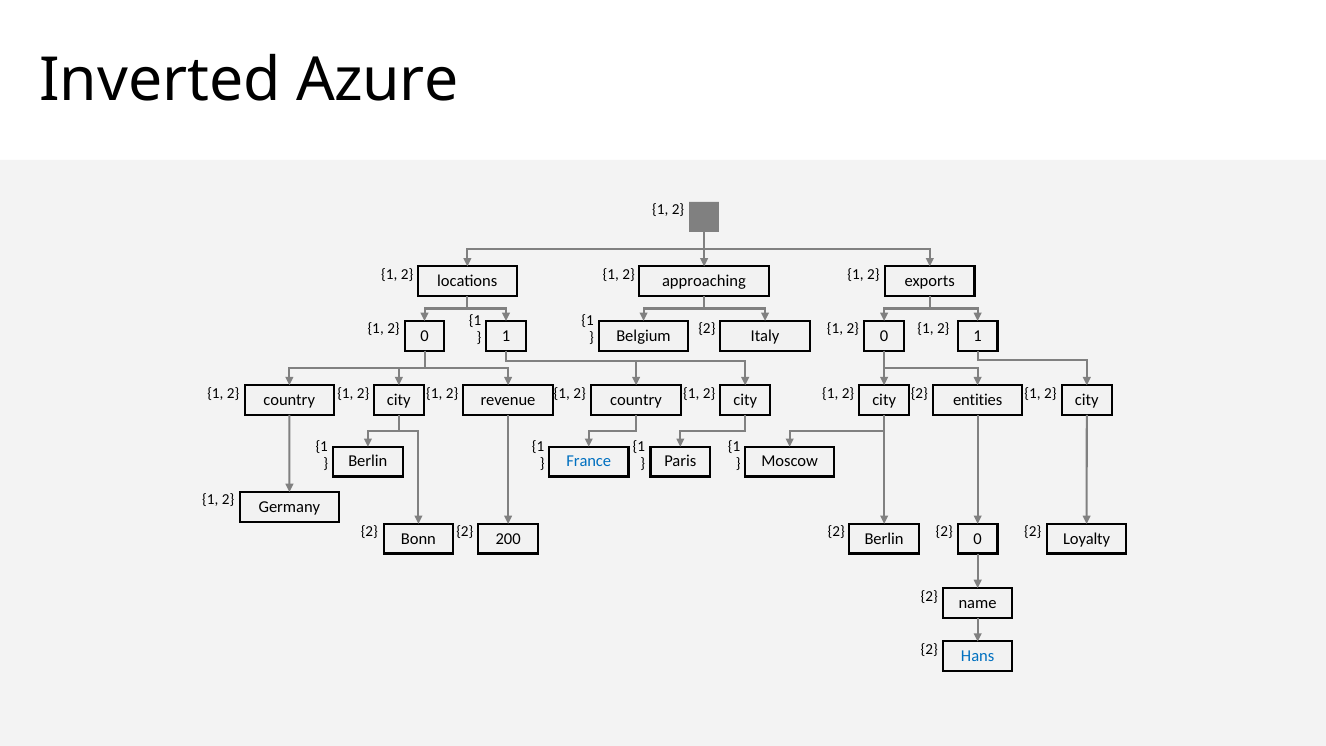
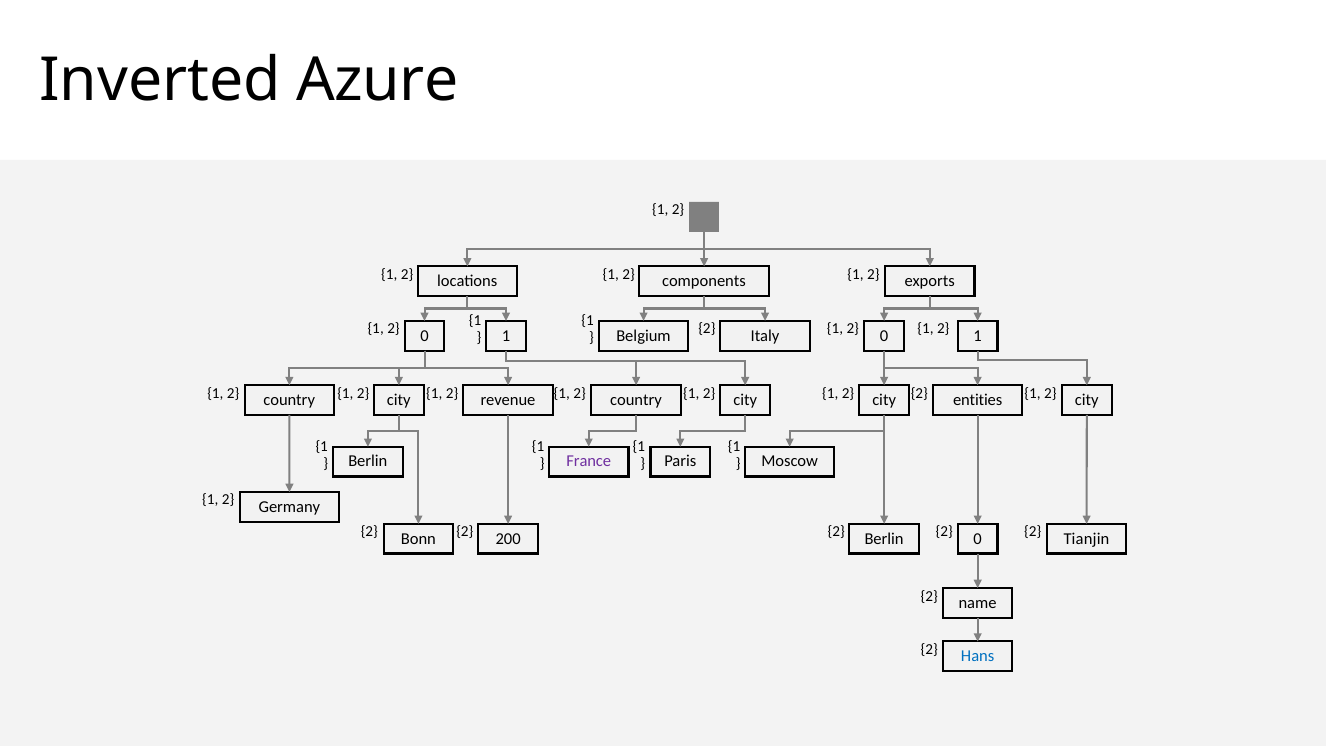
approaching: approaching -> components
France colour: blue -> purple
Loyalty: Loyalty -> Tianjin
